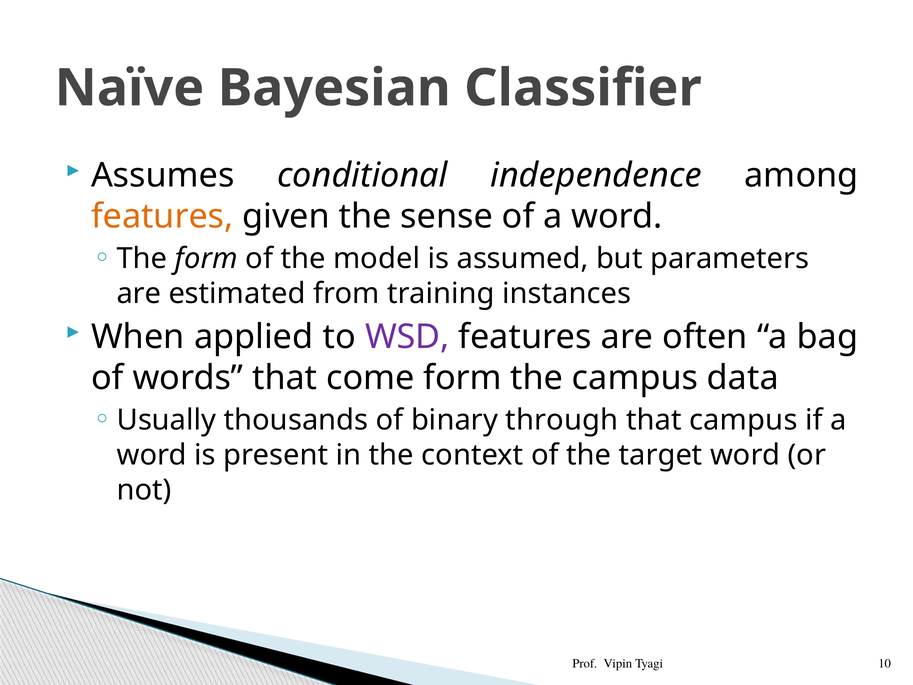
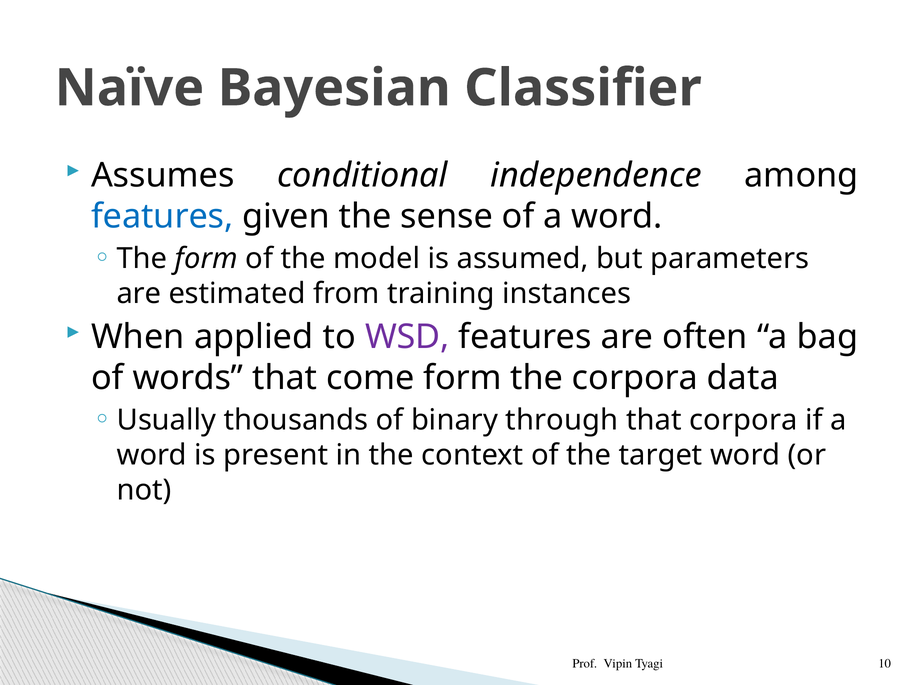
features at (162, 216) colour: orange -> blue
the campus: campus -> corpora
that campus: campus -> corpora
